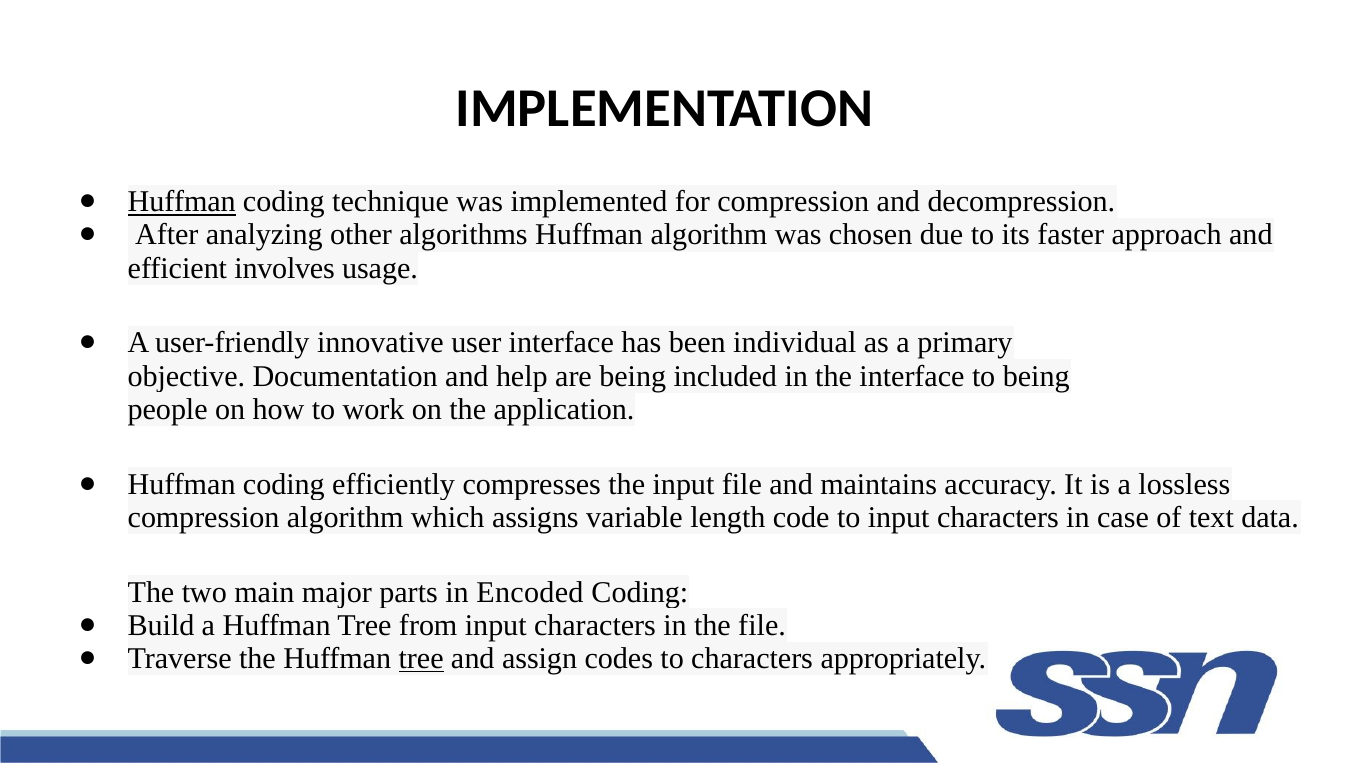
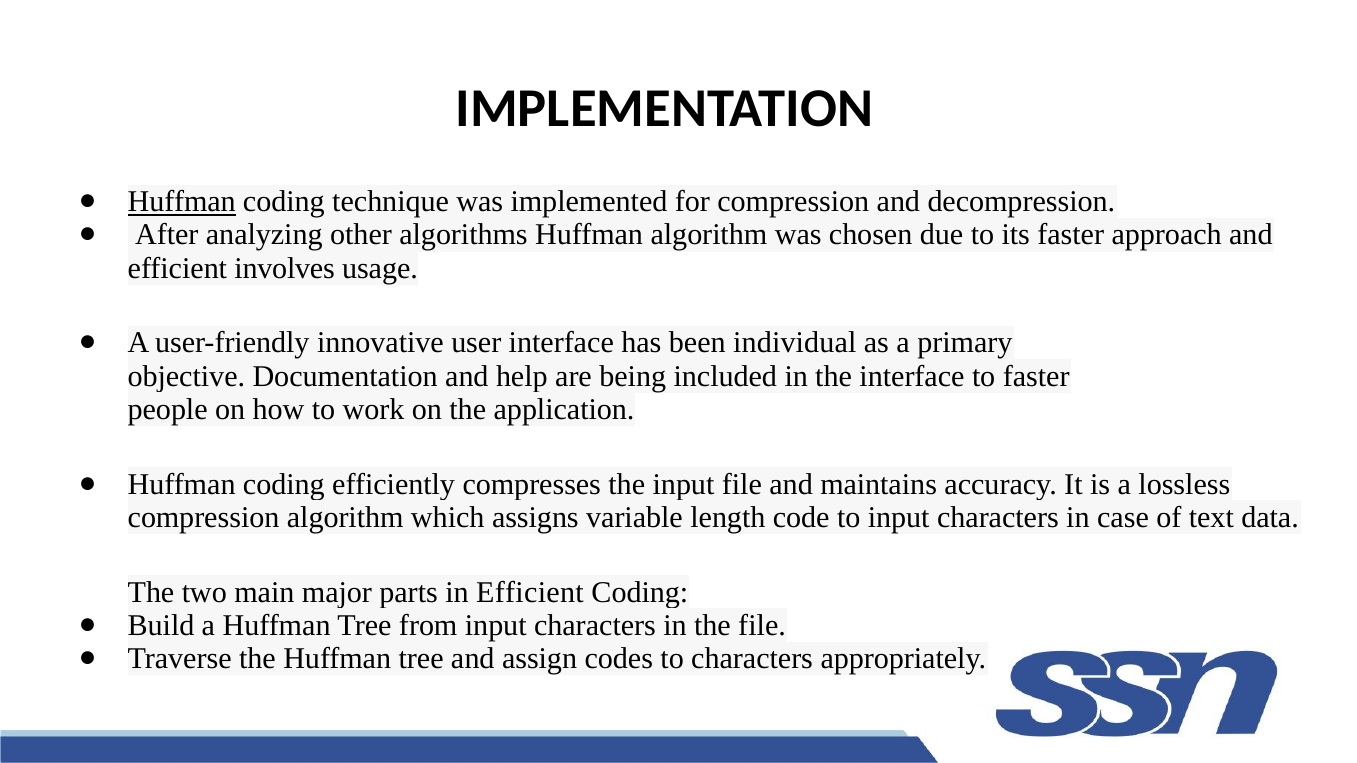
to being: being -> faster
in Encoded: Encoded -> Efficient
tree at (421, 659) underline: present -> none
